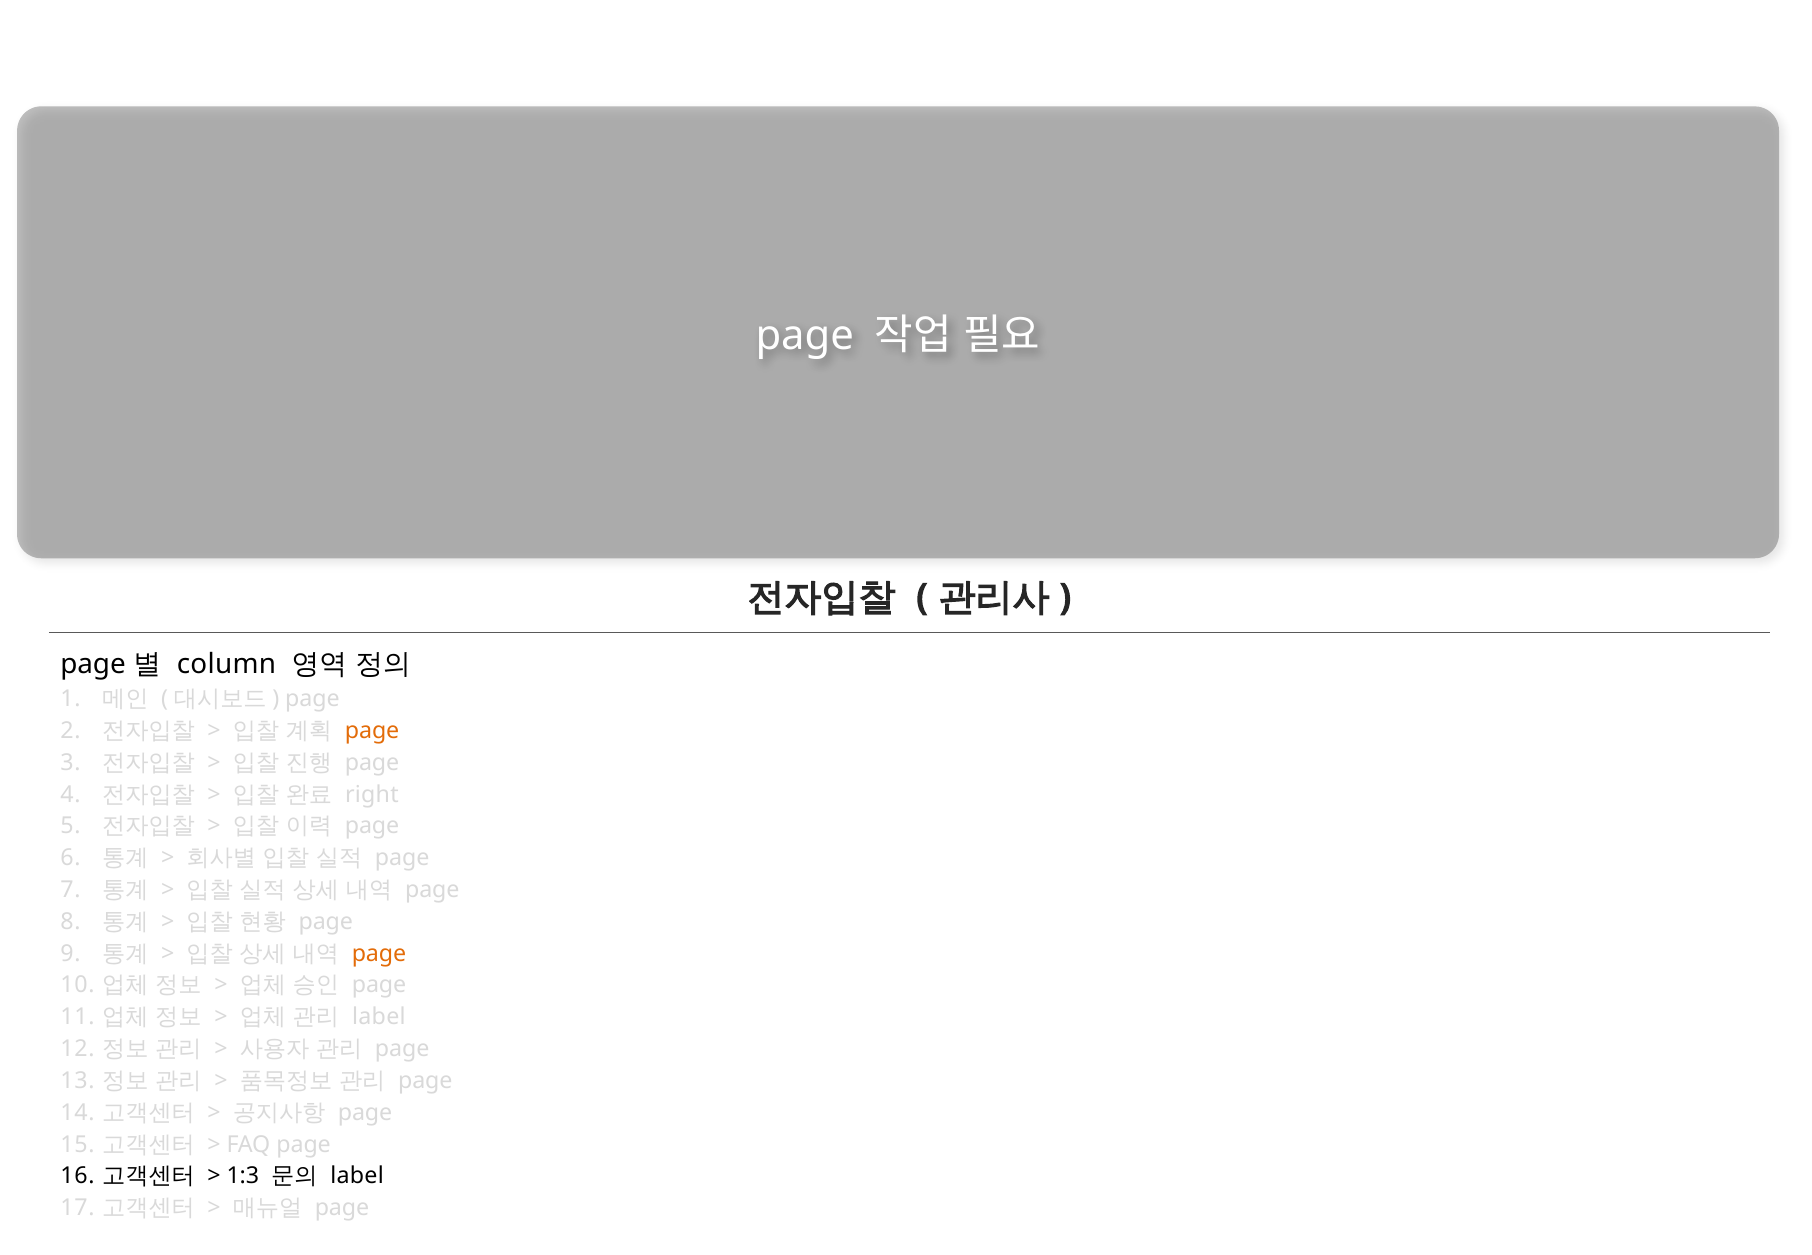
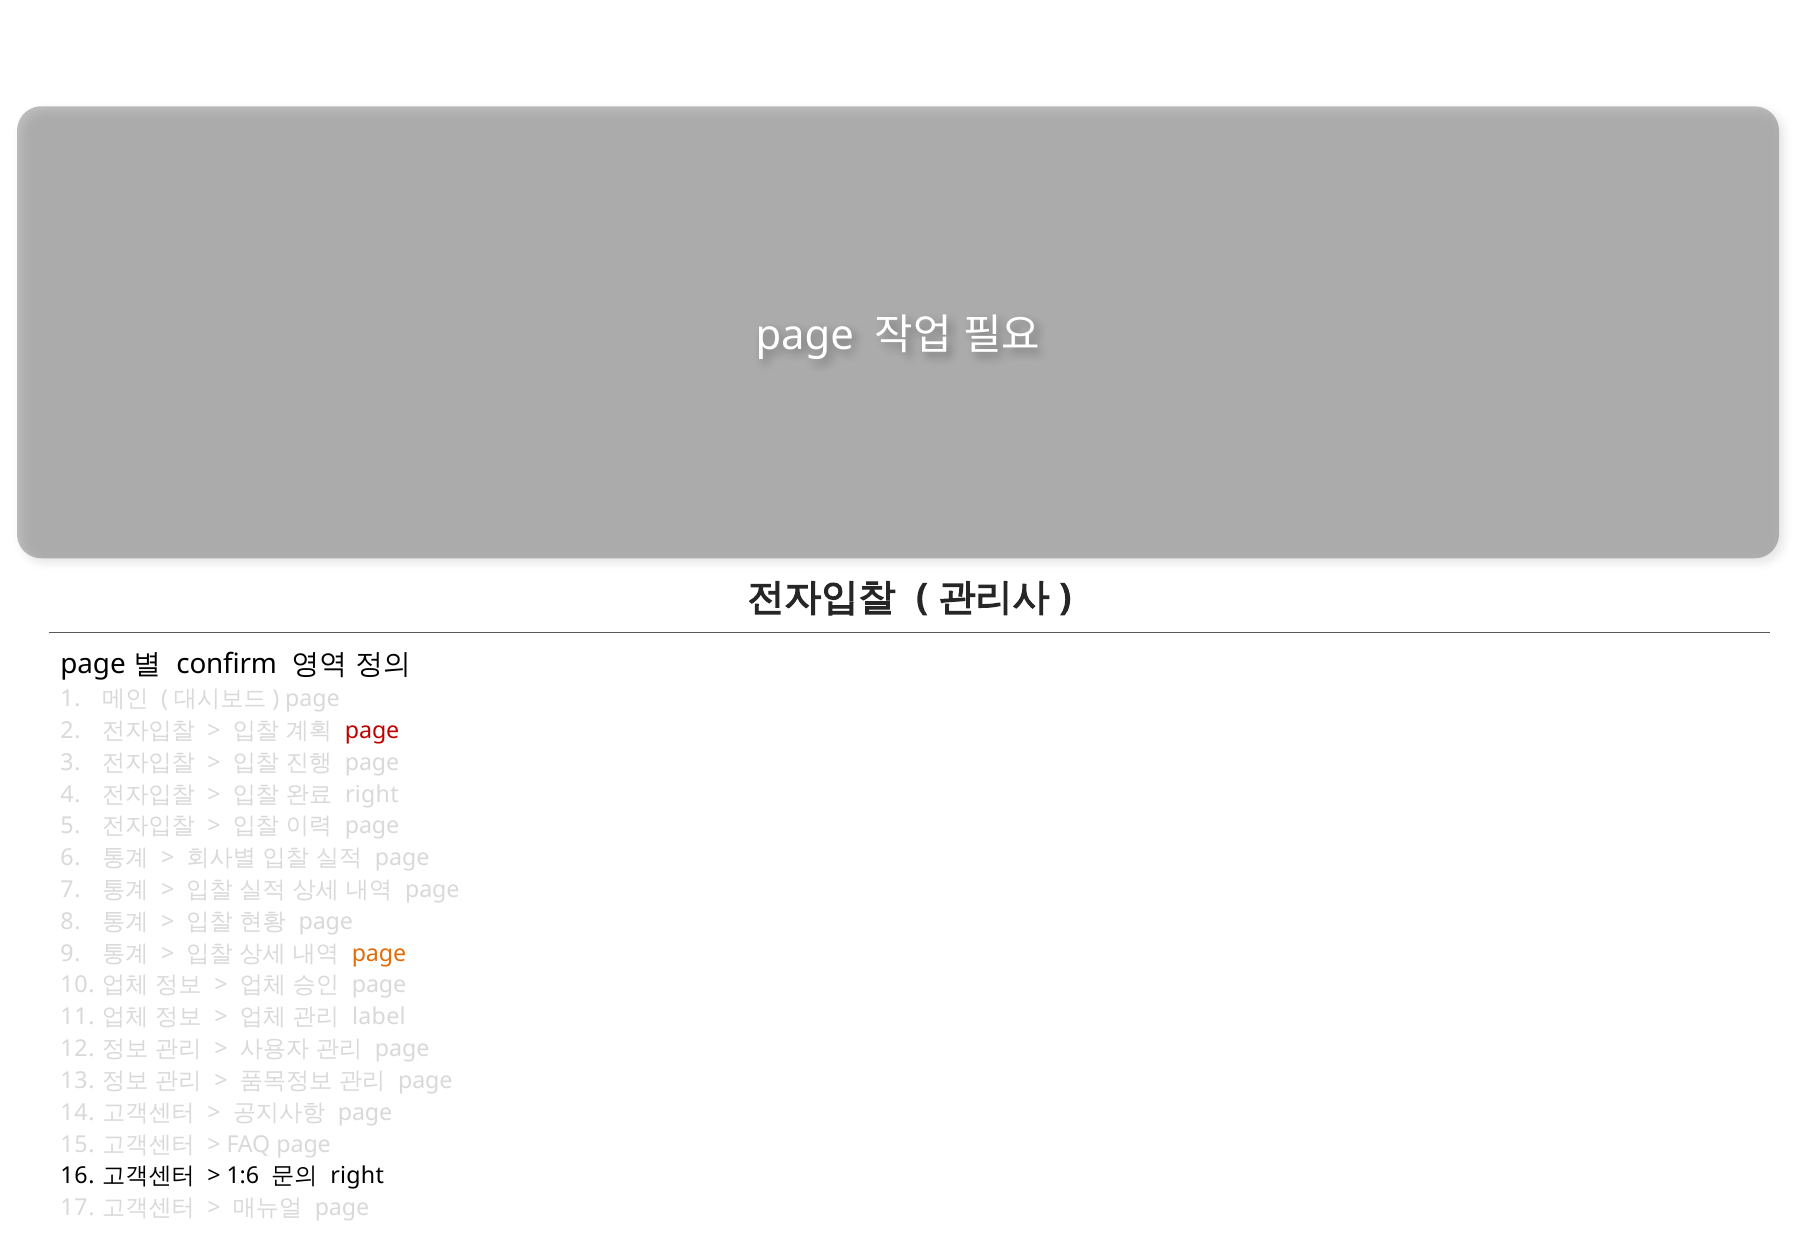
column: column -> confirm
page at (372, 730) colour: orange -> red
1:3: 1:3 -> 1:6
label at (357, 1176): label -> right
